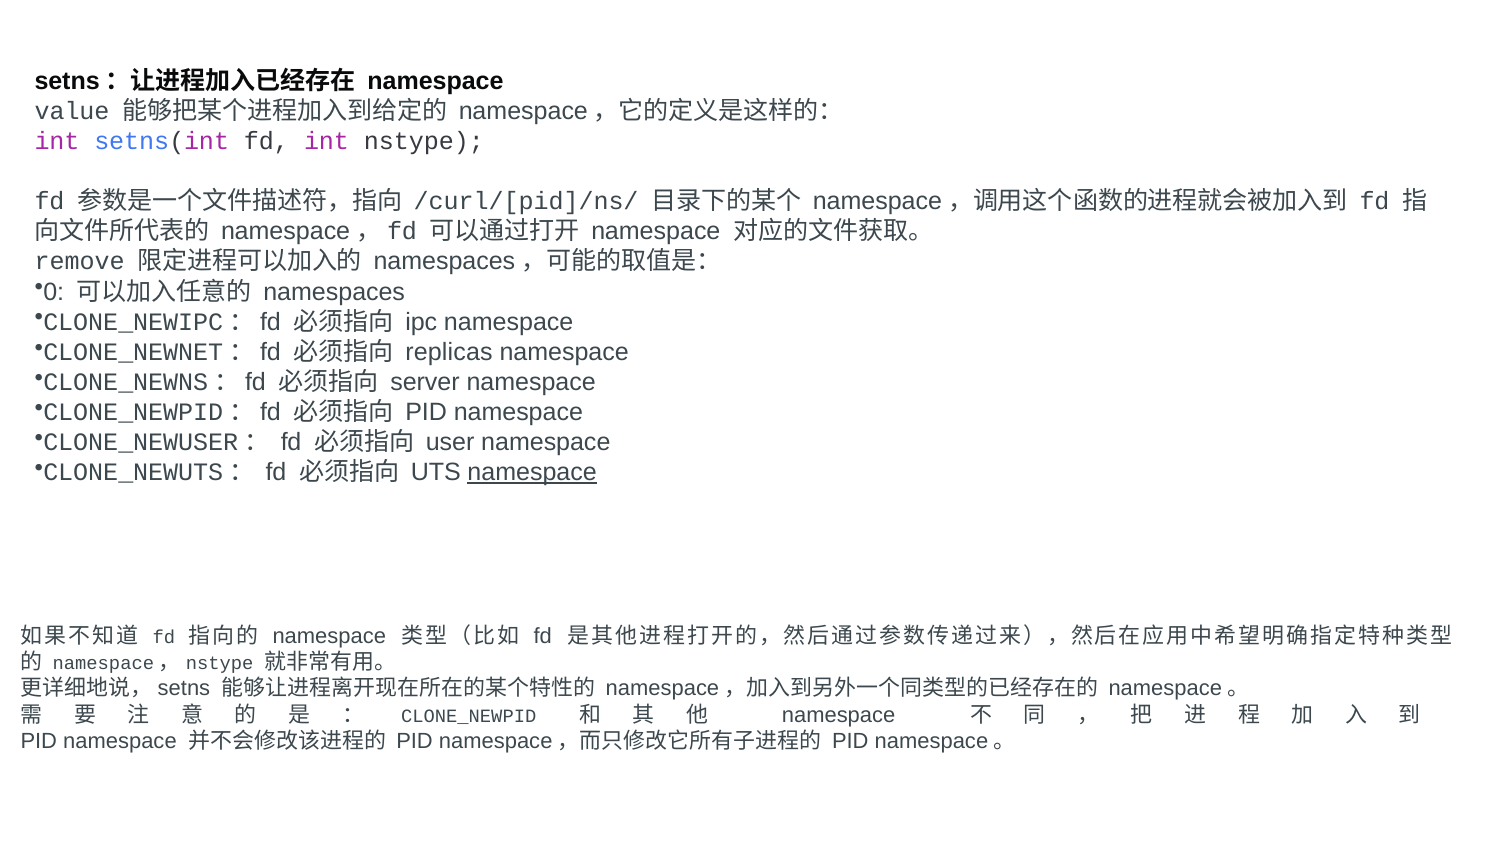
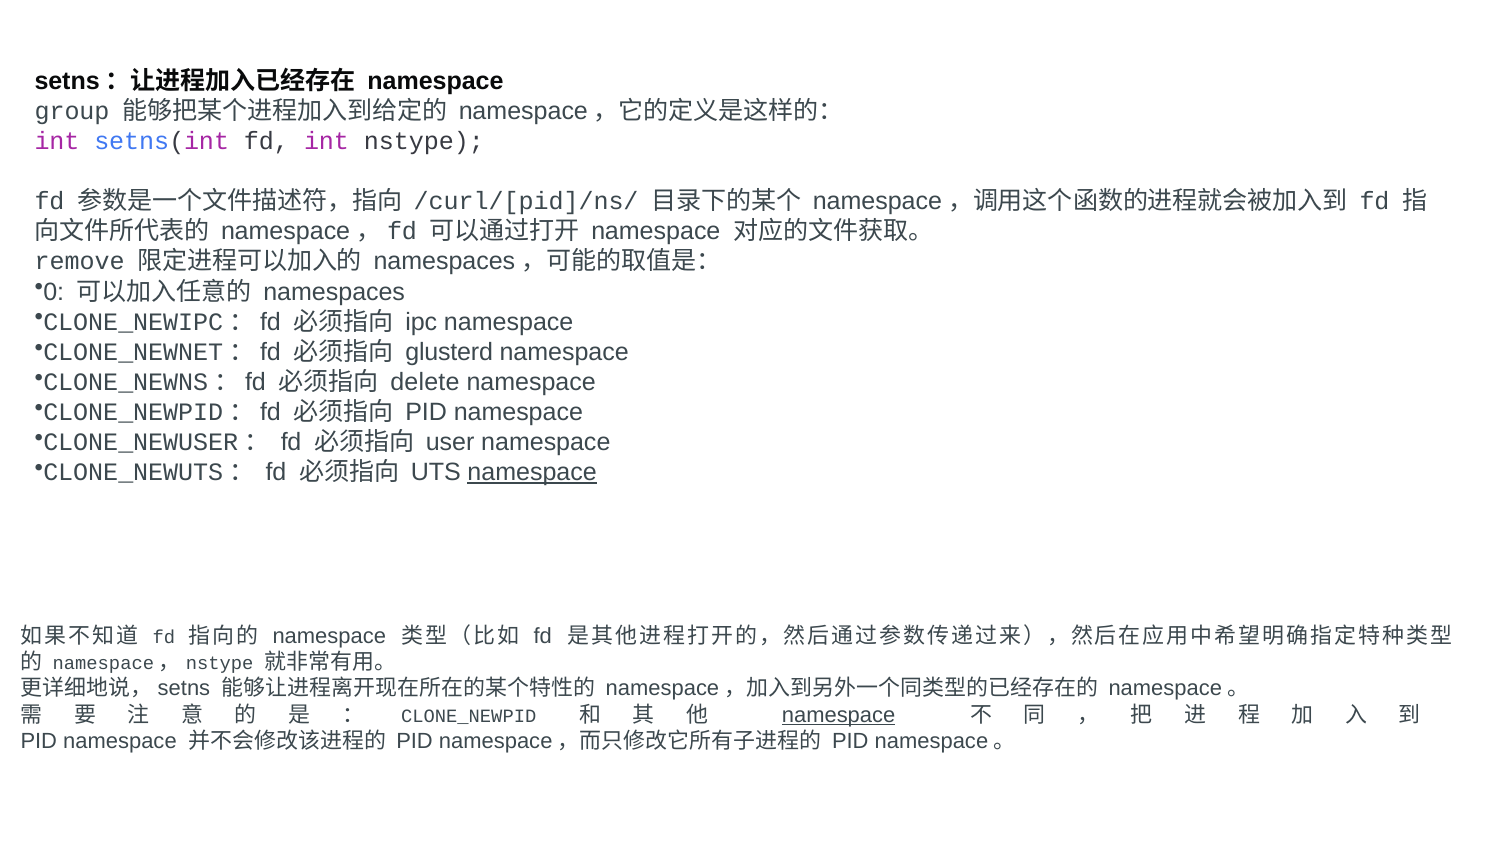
value: value -> group
replicas: replicas -> glusterd
server: server -> delete
namespace at (839, 715) underline: none -> present
